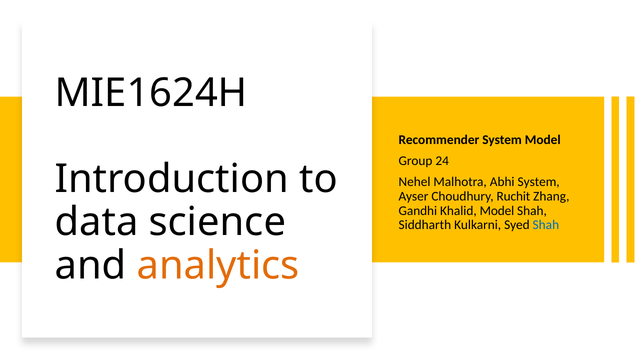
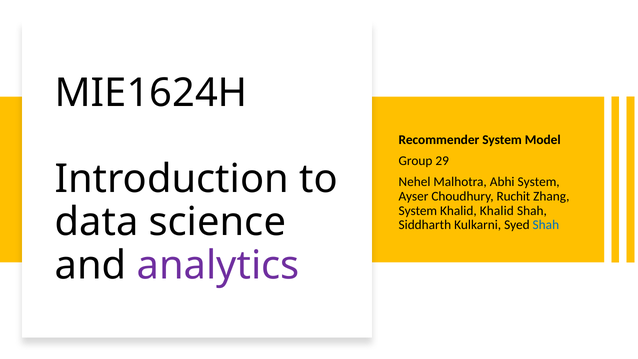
24: 24 -> 29
Gandhi at (418, 211): Gandhi -> System
Khalid Model: Model -> Khalid
analytics colour: orange -> purple
